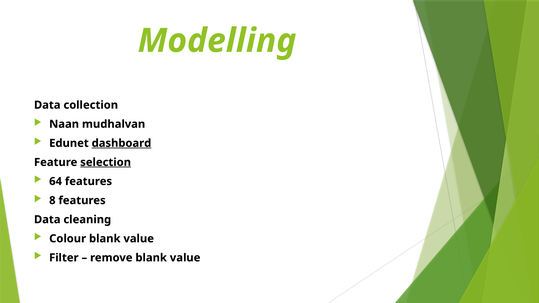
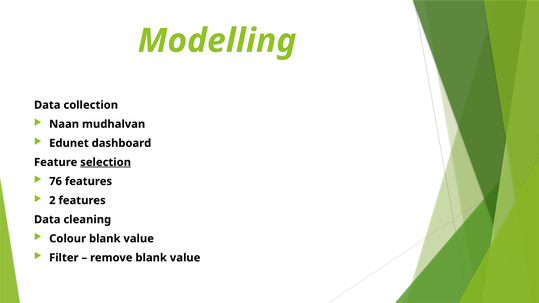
dashboard underline: present -> none
64: 64 -> 76
8: 8 -> 2
